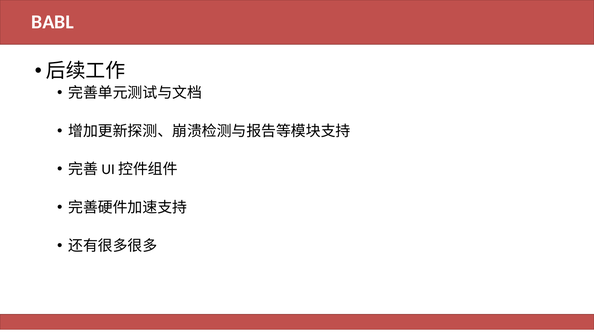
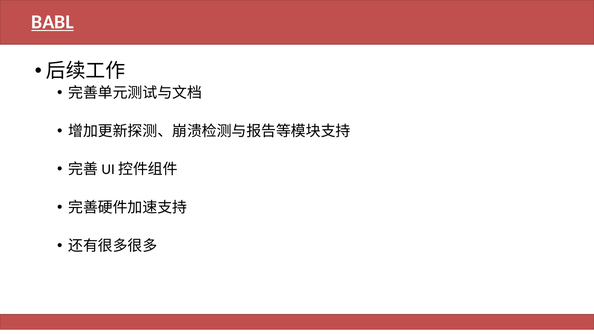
BABL underline: none -> present
